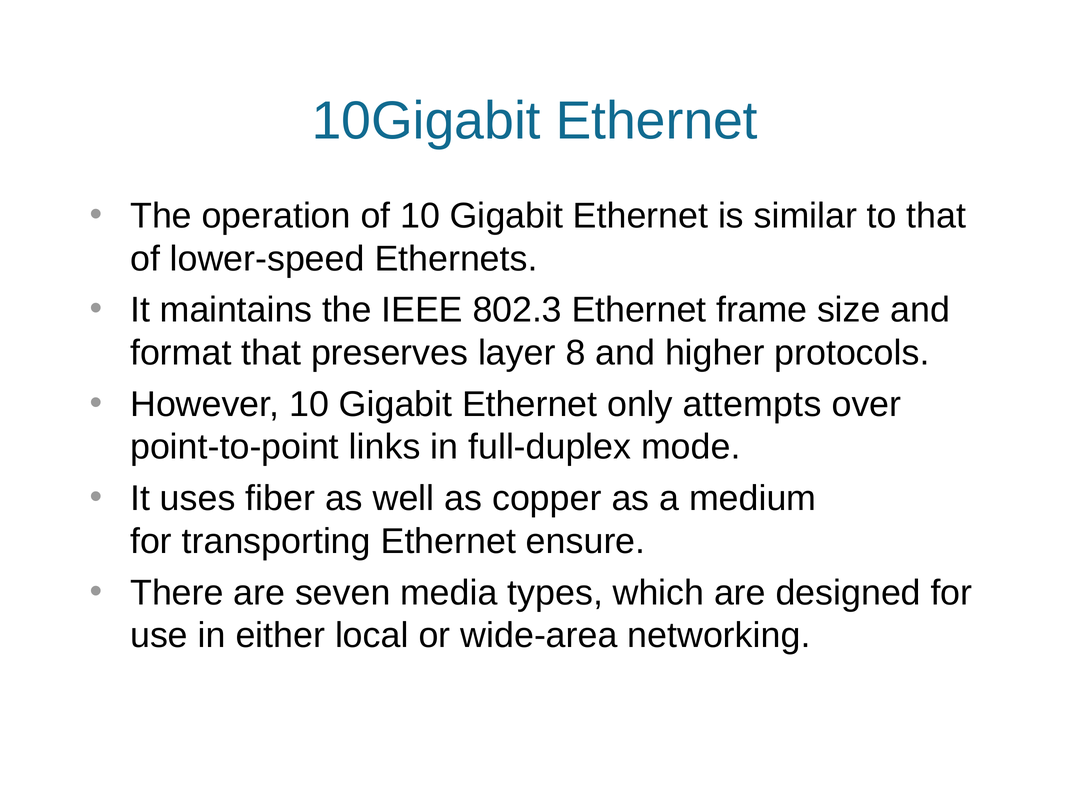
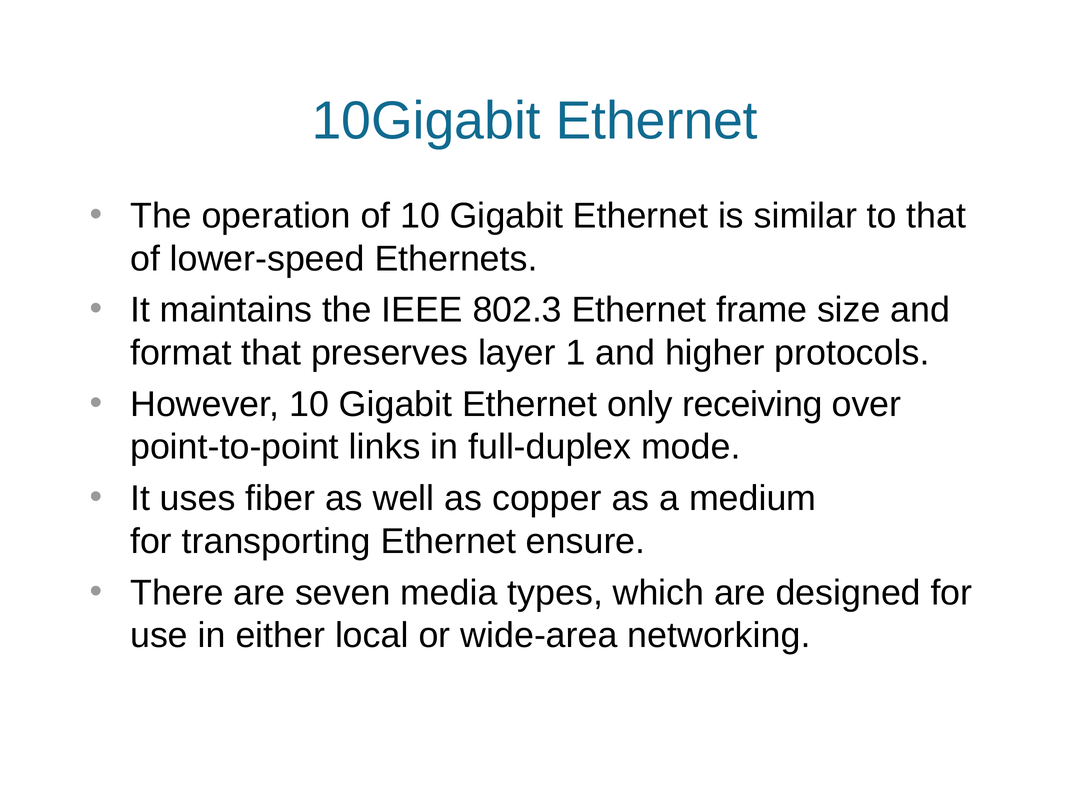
8: 8 -> 1
attempts: attempts -> receiving
